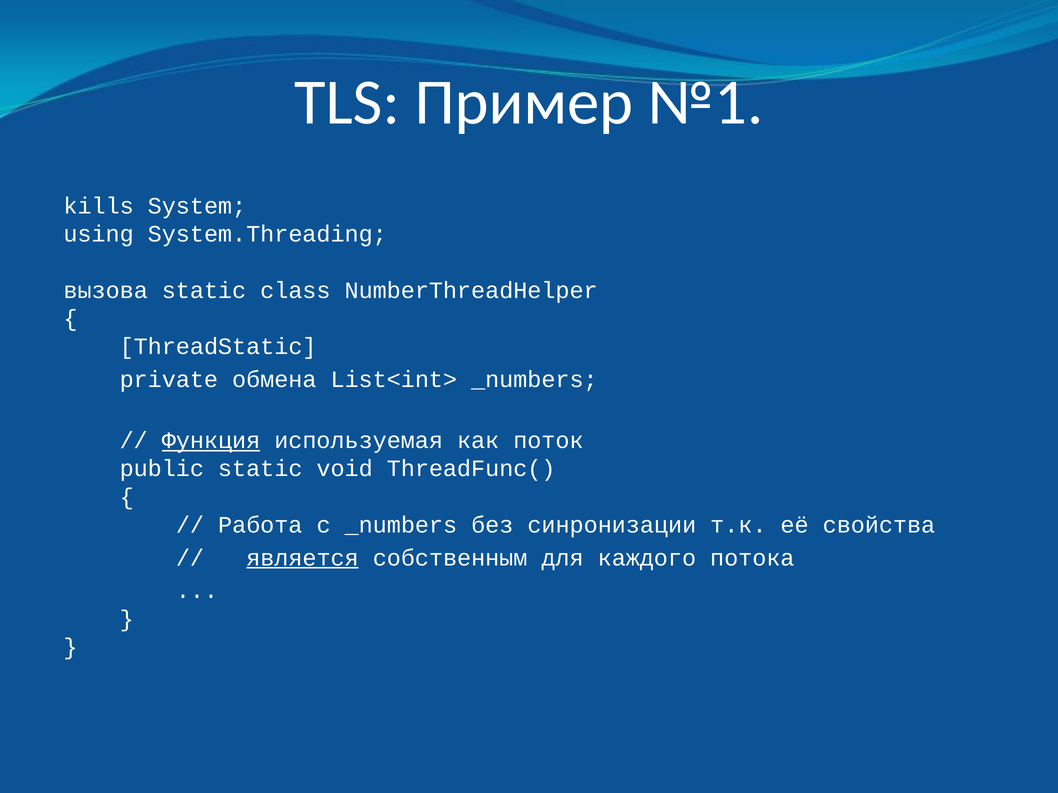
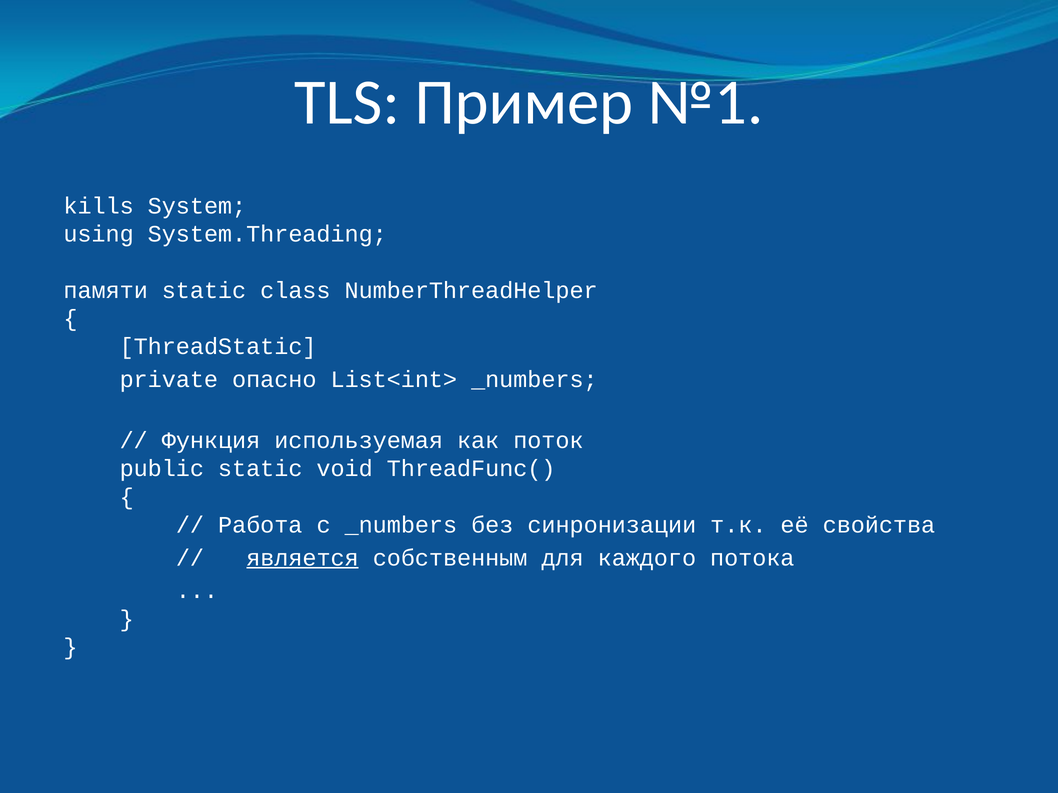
вызова: вызова -> памяти
обмена: обмена -> опасно
Функция underline: present -> none
